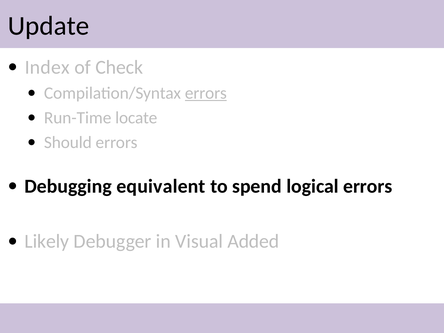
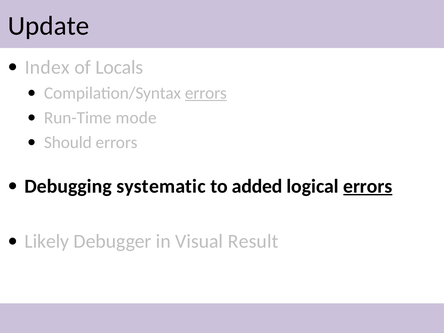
Check: Check -> Locals
locate: locate -> mode
equivalent: equivalent -> systematic
spend: spend -> added
errors at (368, 186) underline: none -> present
Added: Added -> Result
